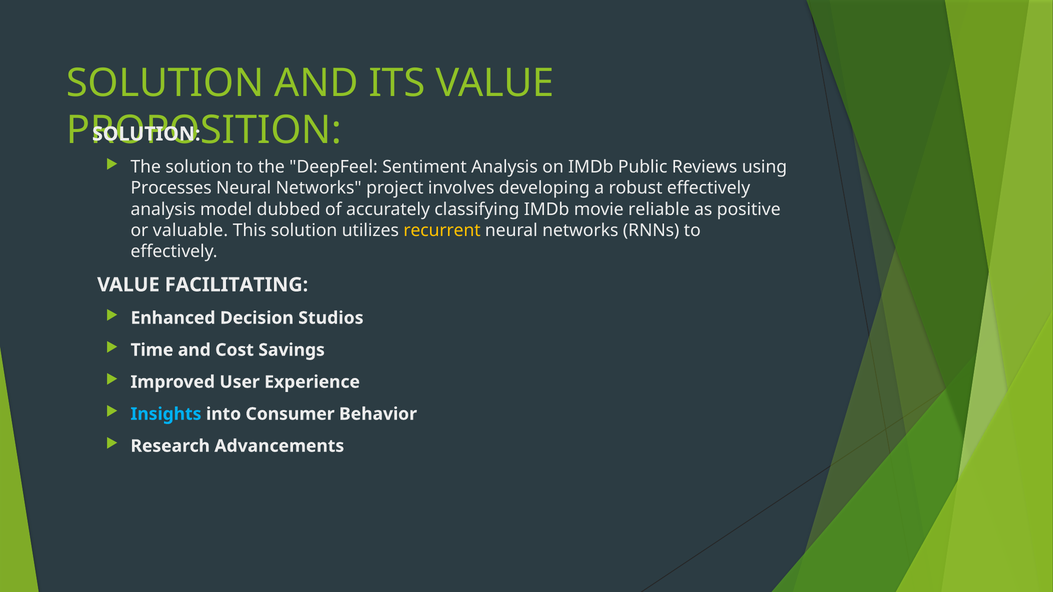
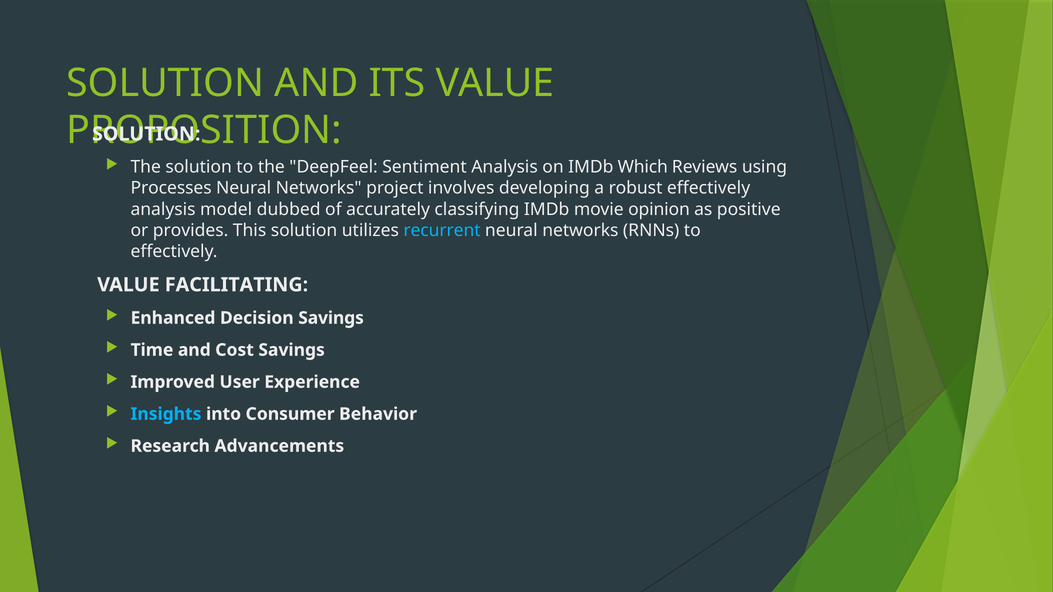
Public: Public -> Which
reliable: reliable -> opinion
valuable: valuable -> provides
recurrent colour: yellow -> light blue
Decision Studios: Studios -> Savings
